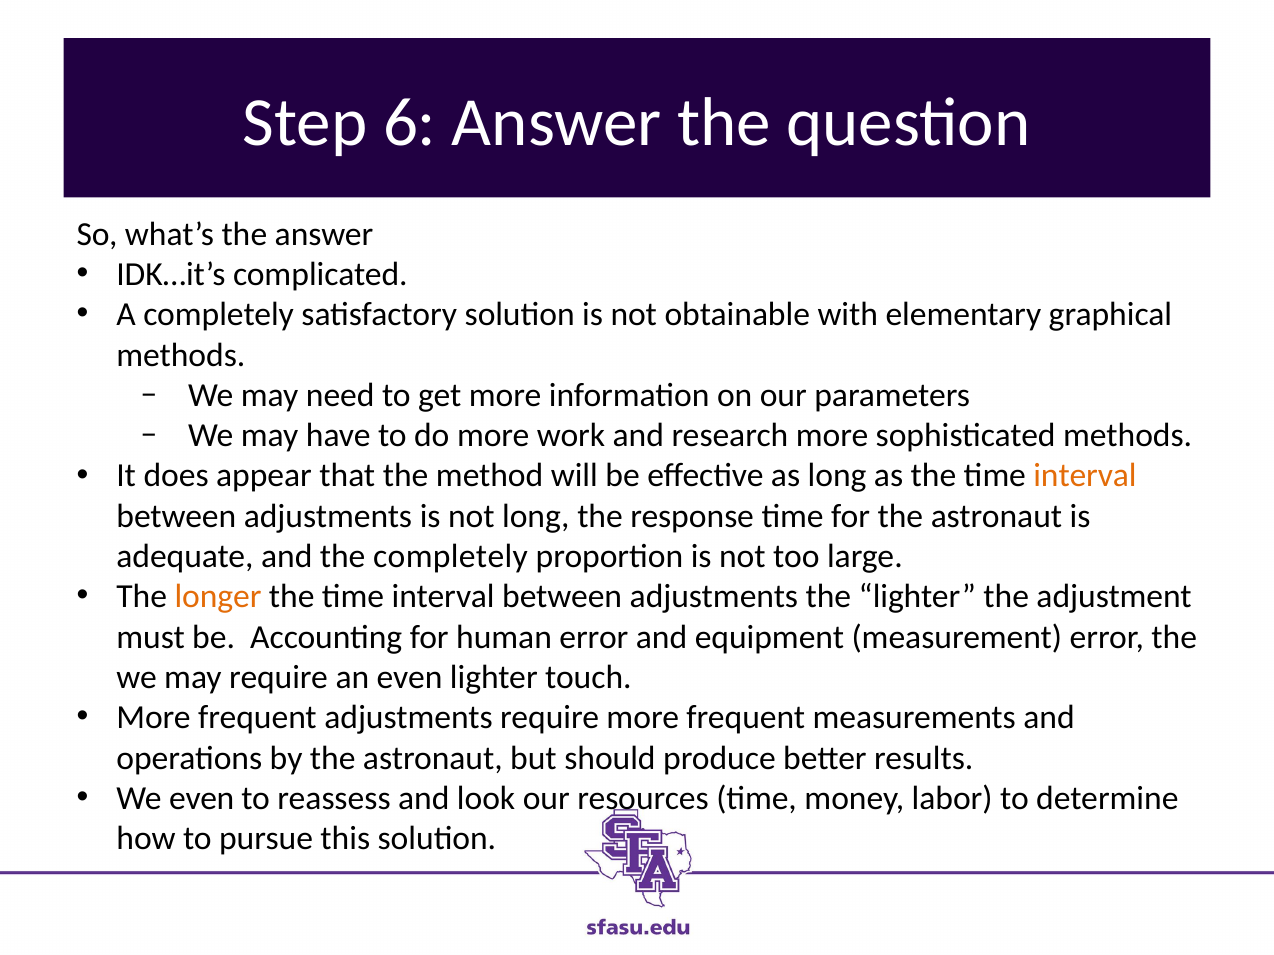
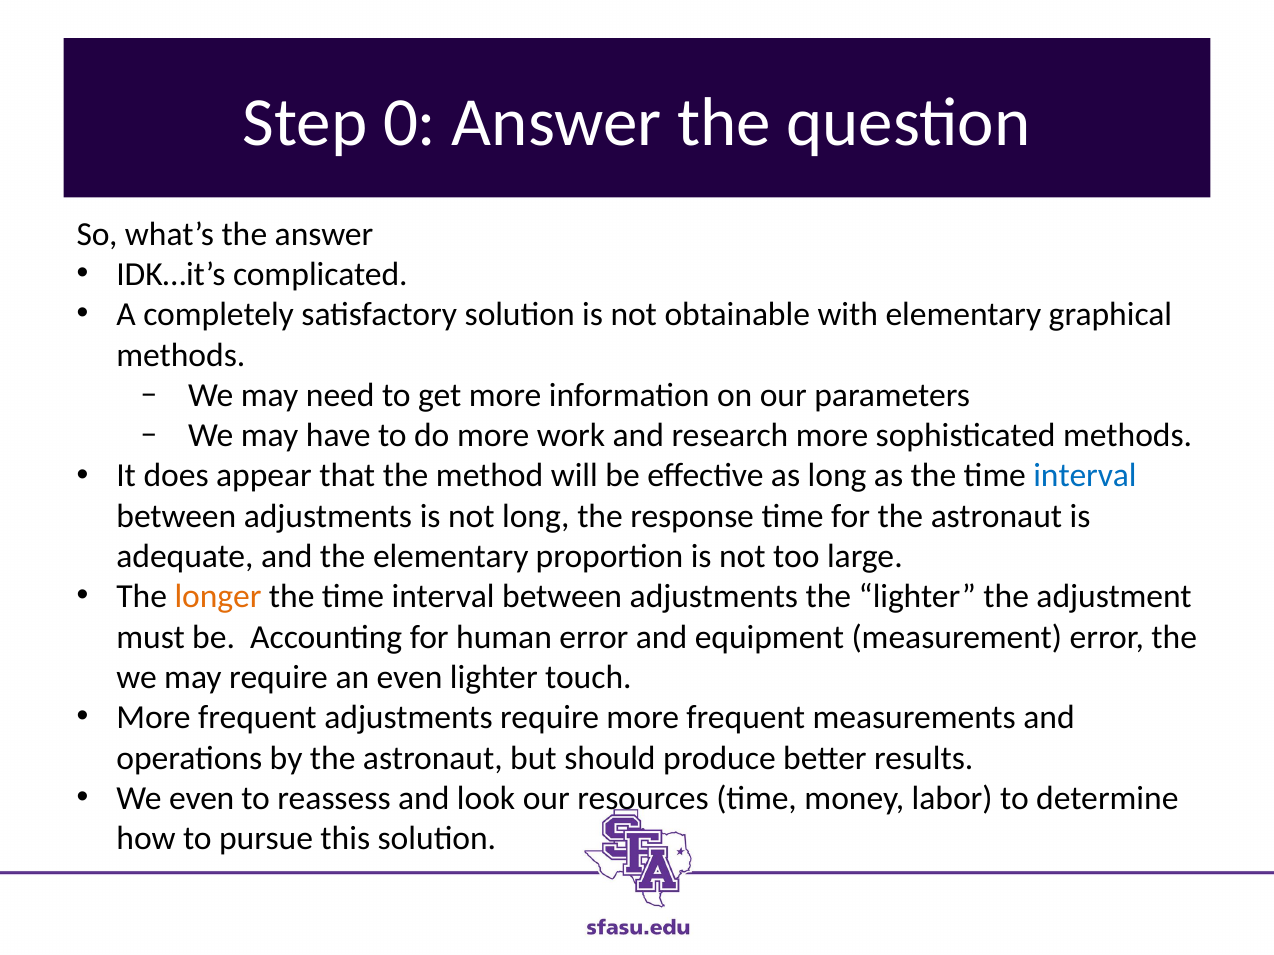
6: 6 -> 0
interval at (1085, 476) colour: orange -> blue
the completely: completely -> elementary
